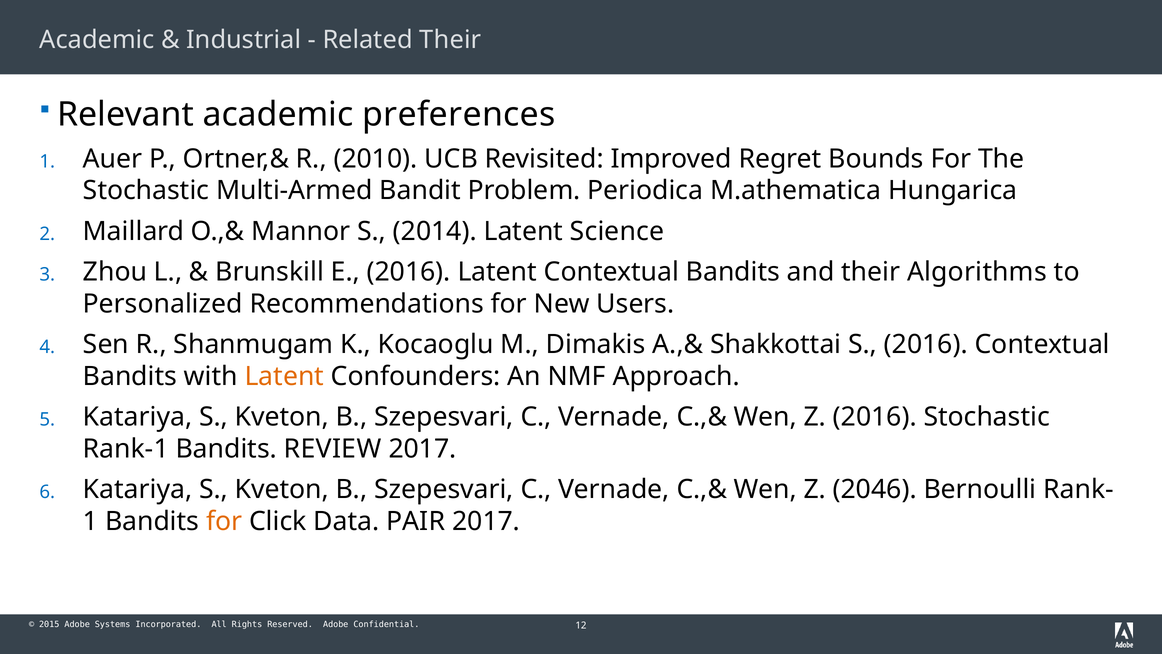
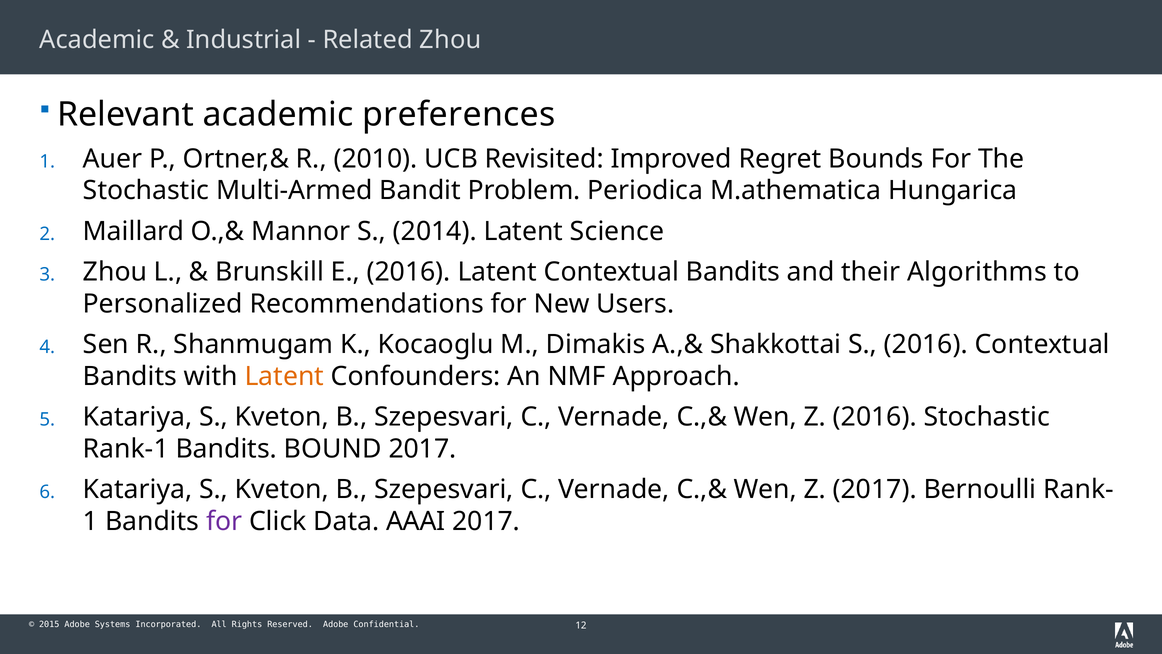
Related Their: Their -> Zhou
REVIEW: REVIEW -> BOUND
Z 2046: 2046 -> 2017
for at (224, 521) colour: orange -> purple
PAIR: PAIR -> AAAI
